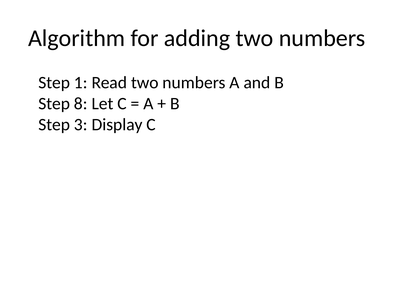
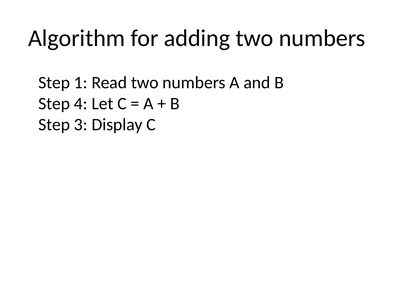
8: 8 -> 4
